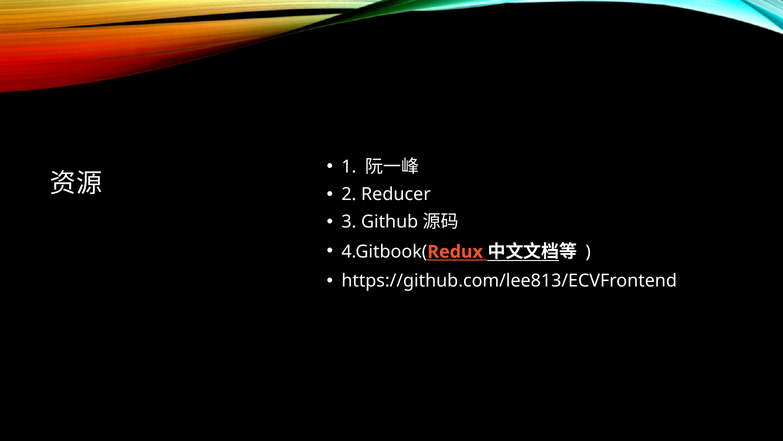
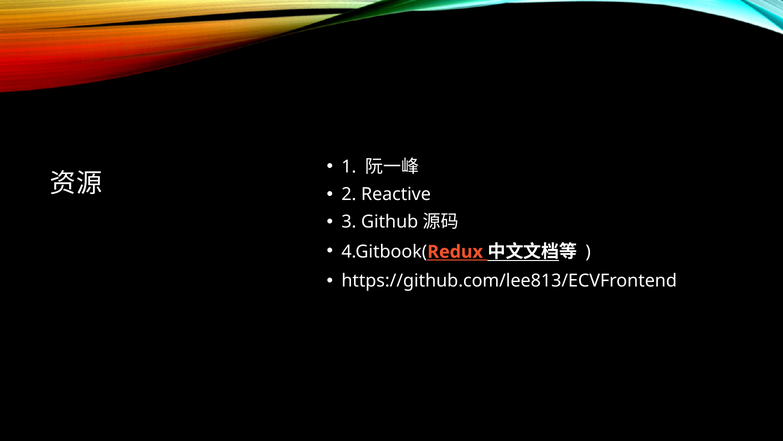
Reducer: Reducer -> Reactive
